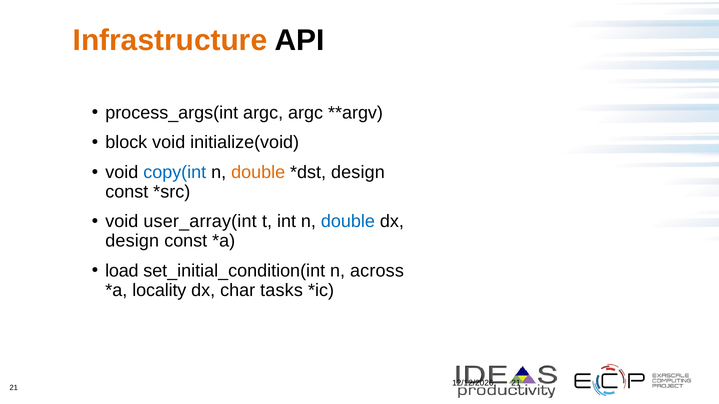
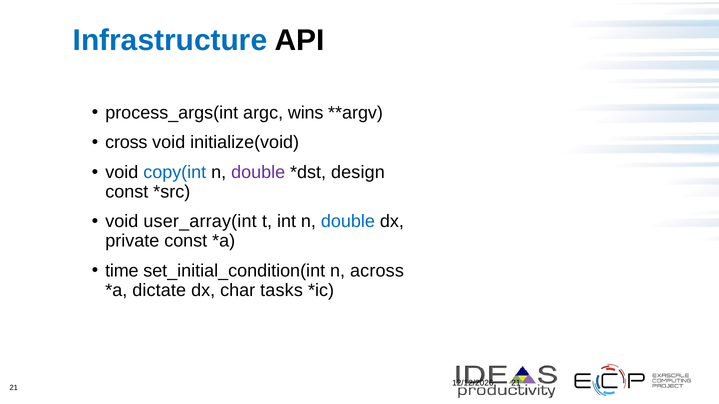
Infrastructure colour: orange -> blue
argc argc: argc -> wins
block: block -> cross
double at (258, 173) colour: orange -> purple
design at (132, 241): design -> private
load: load -> time
locality: locality -> dictate
